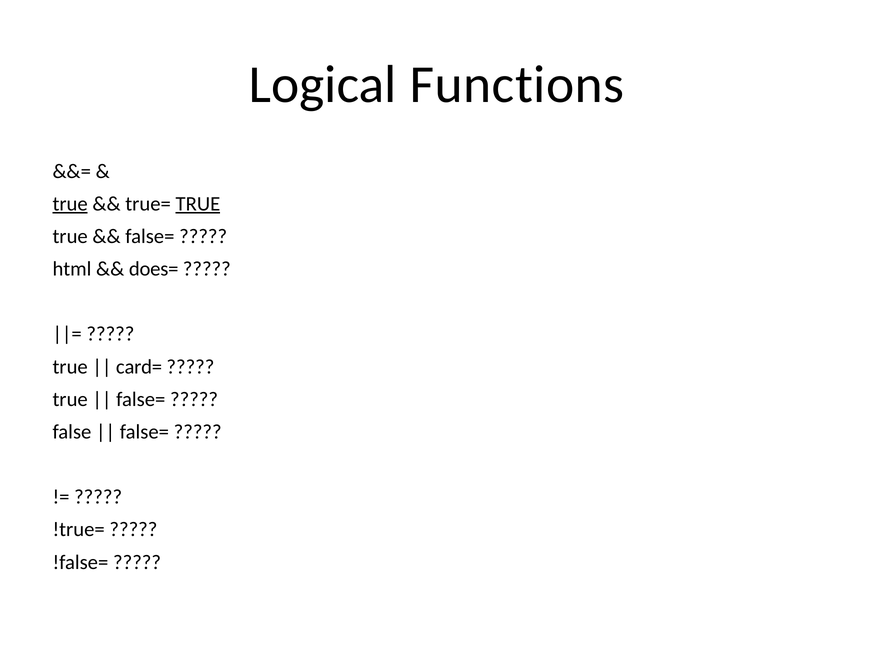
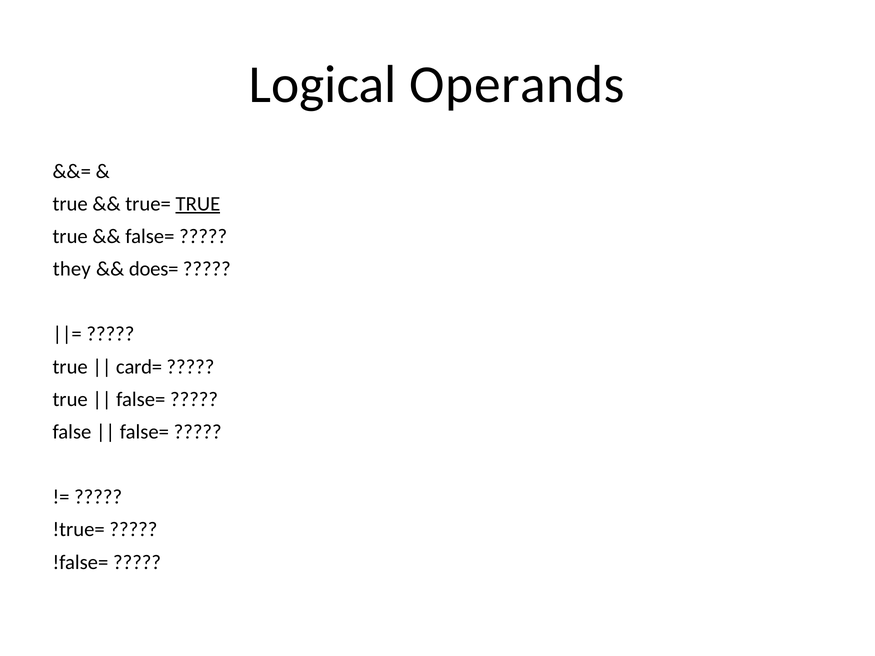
Functions: Functions -> Operands
true at (70, 204) underline: present -> none
html: html -> they
